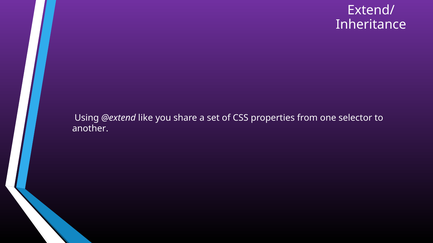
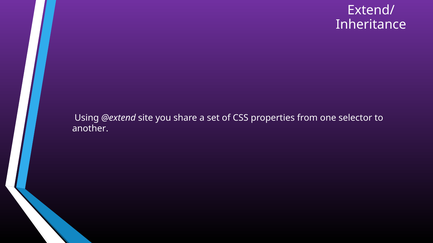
like: like -> site
